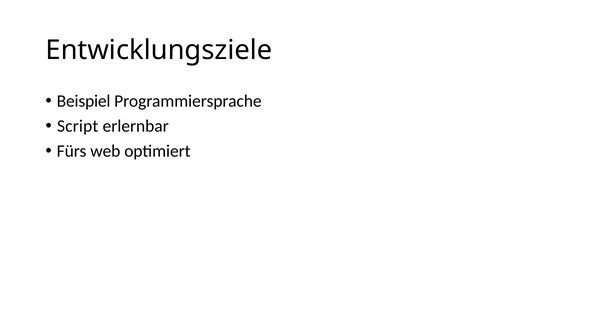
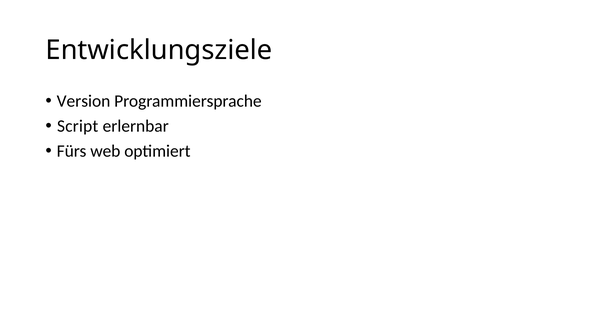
Beispiel: Beispiel -> Version
